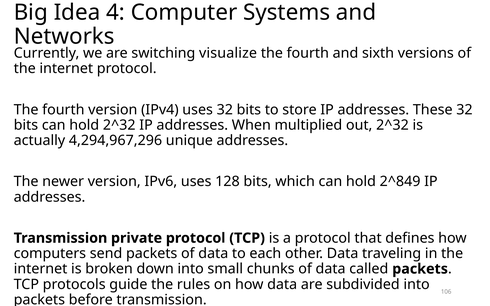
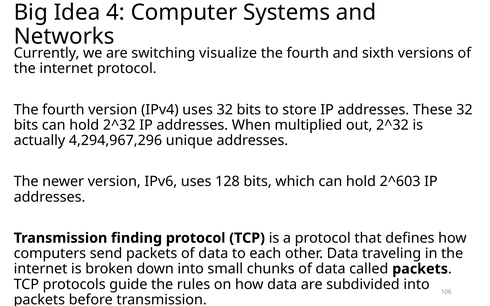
2^849: 2^849 -> 2^603
private: private -> finding
